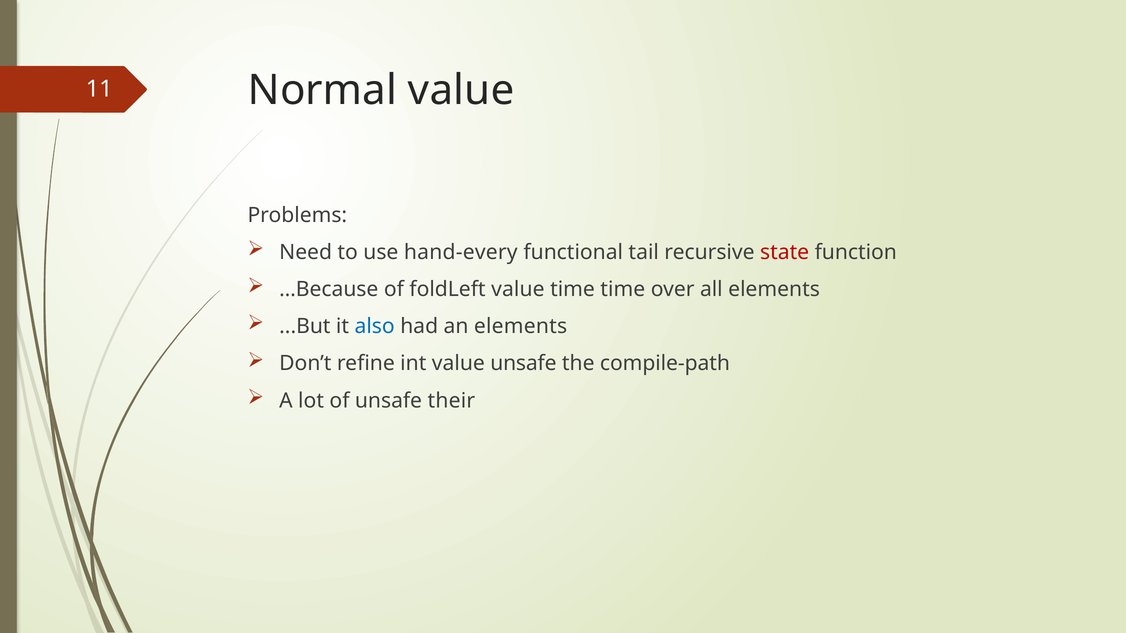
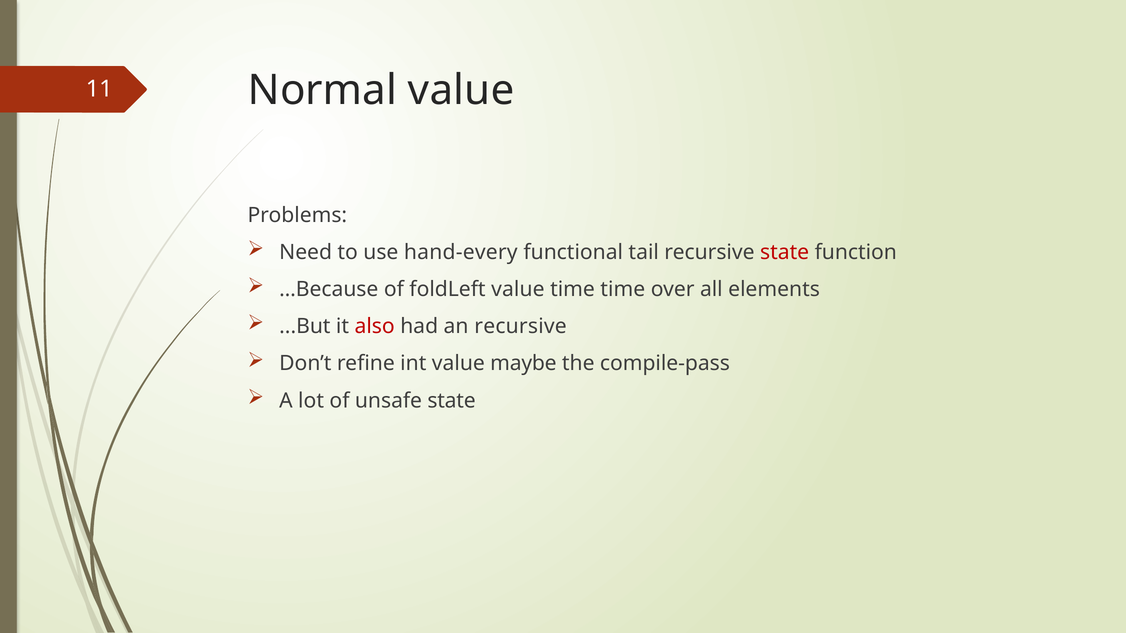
also colour: blue -> red
an elements: elements -> recursive
value unsafe: unsafe -> maybe
compile-path: compile-path -> compile-pass
unsafe their: their -> state
